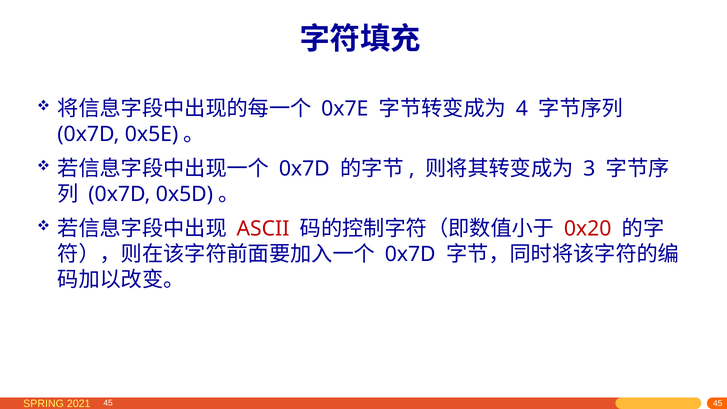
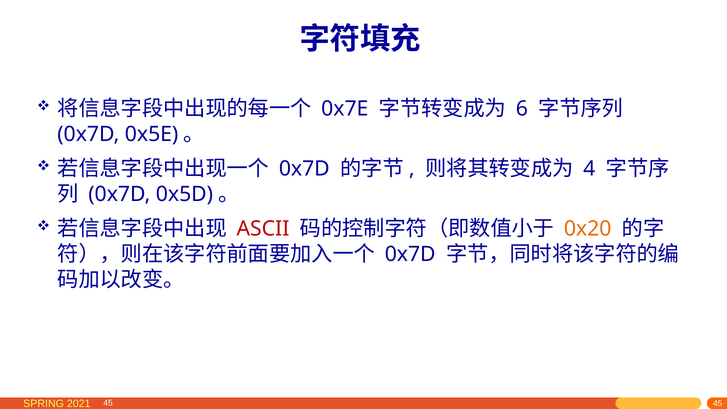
4: 4 -> 6
3: 3 -> 4
0x20 colour: red -> orange
